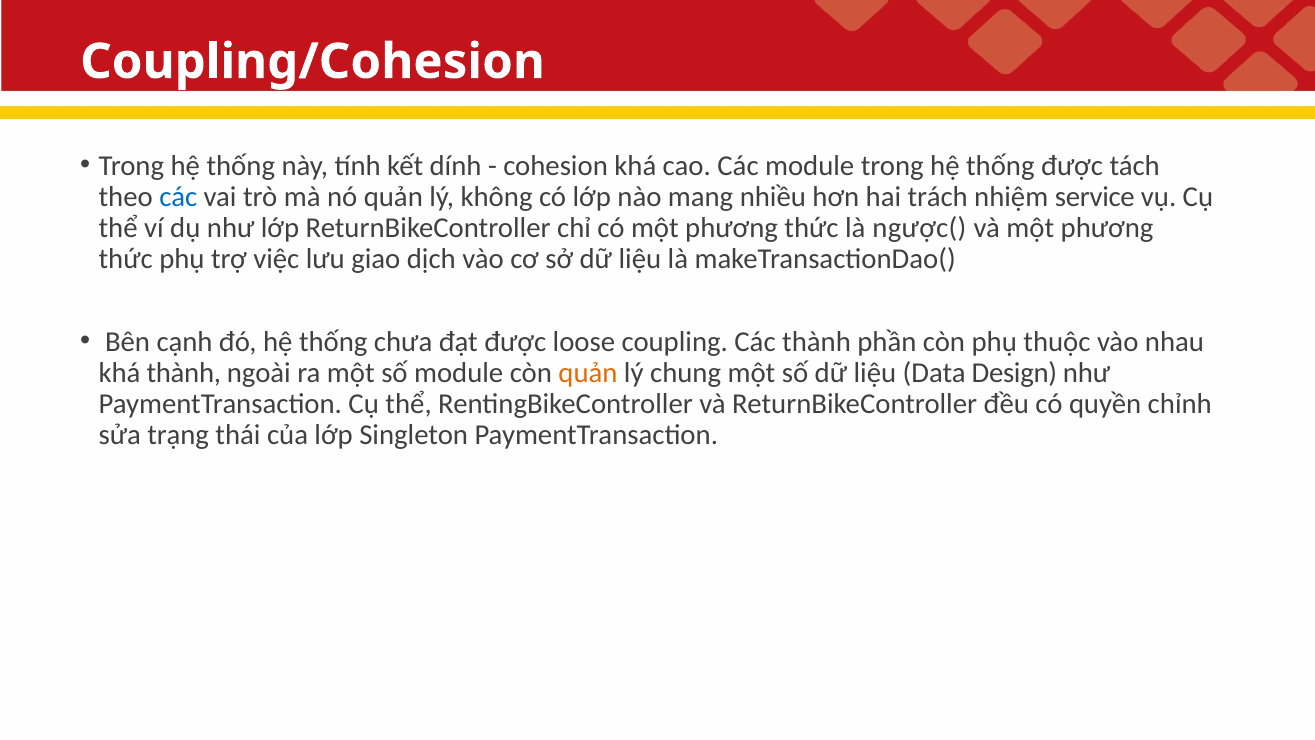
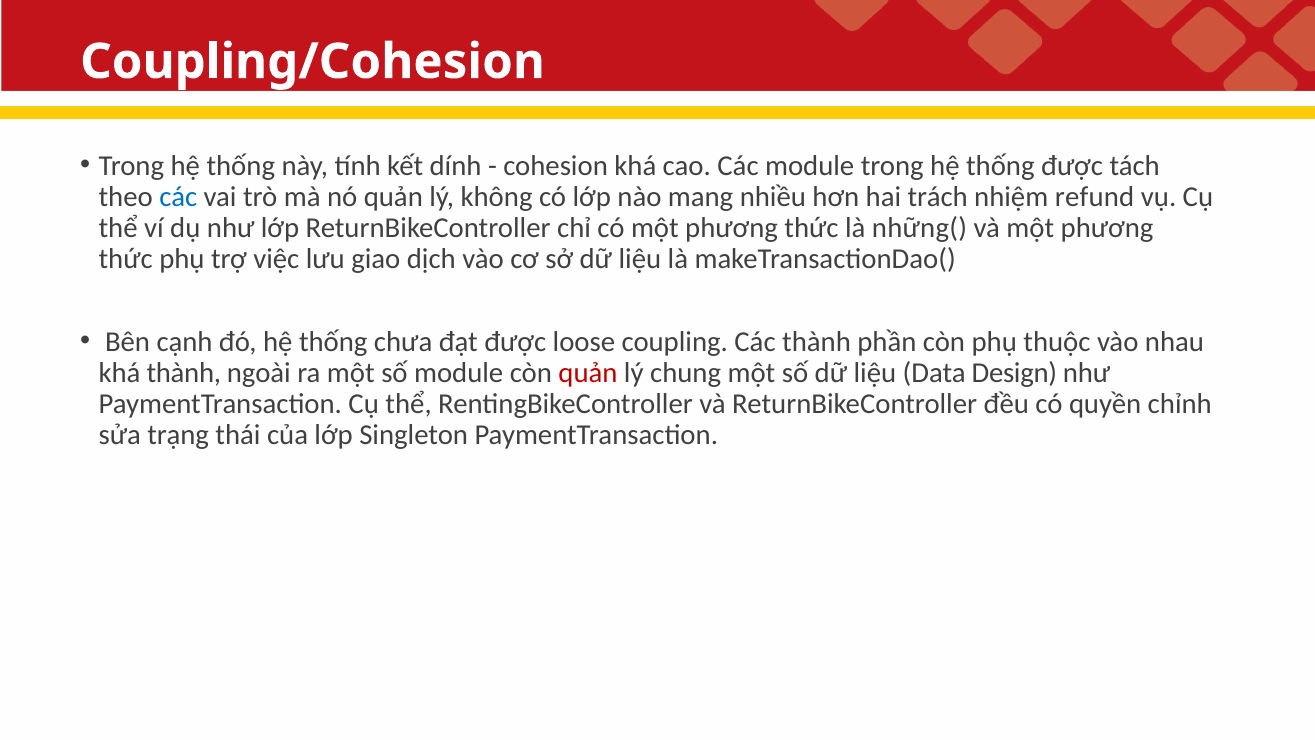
service: service -> refund
ngược(: ngược( -> những(
quản at (588, 372) colour: orange -> red
